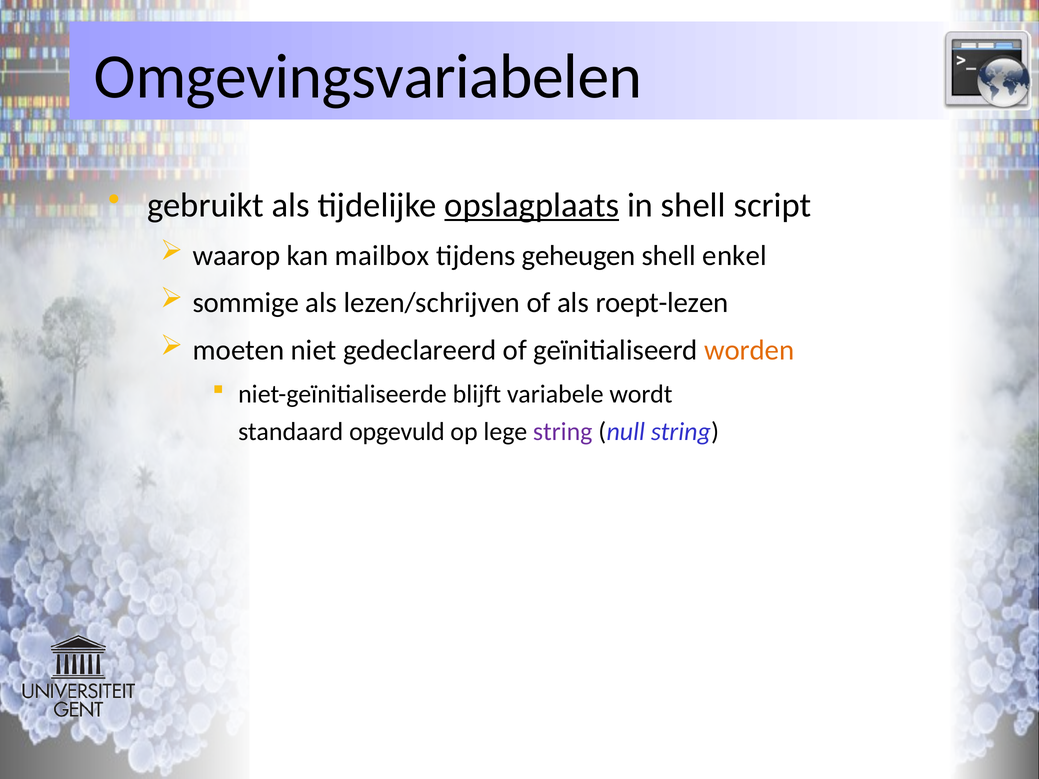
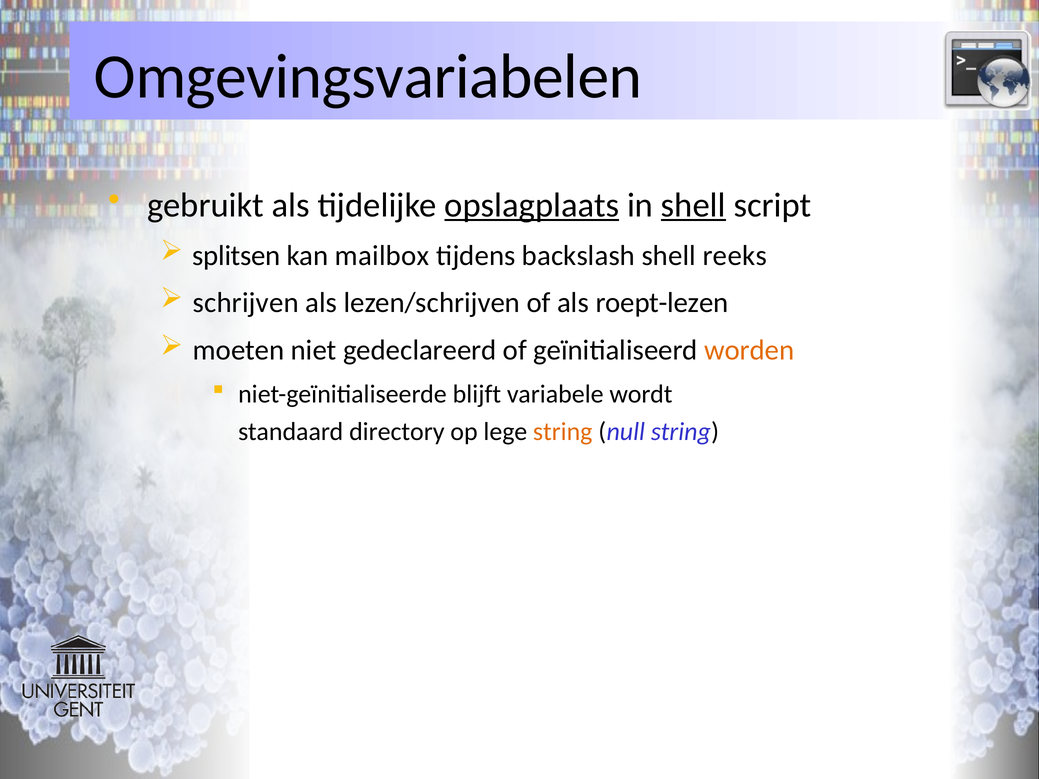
shell at (693, 205) underline: none -> present
waarop: waarop -> splitsen
geheugen: geheugen -> backslash
enkel: enkel -> reeks
sommige: sommige -> schrijven
opgevuld: opgevuld -> directory
string at (563, 432) colour: purple -> orange
